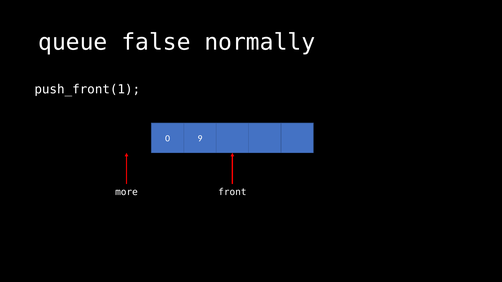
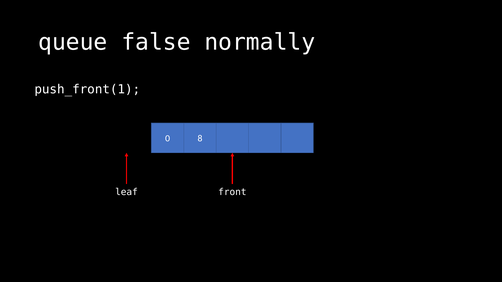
9: 9 -> 8
more: more -> leaf
